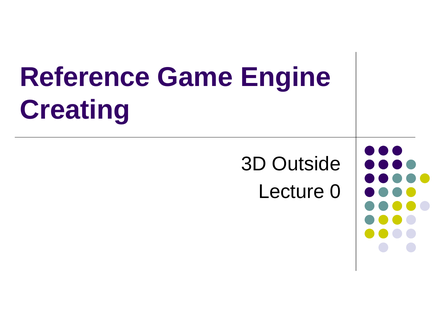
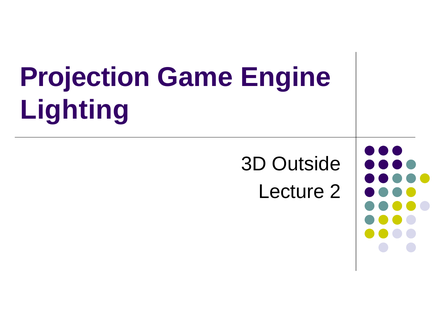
Reference: Reference -> Projection
Creating: Creating -> Lighting
0: 0 -> 2
